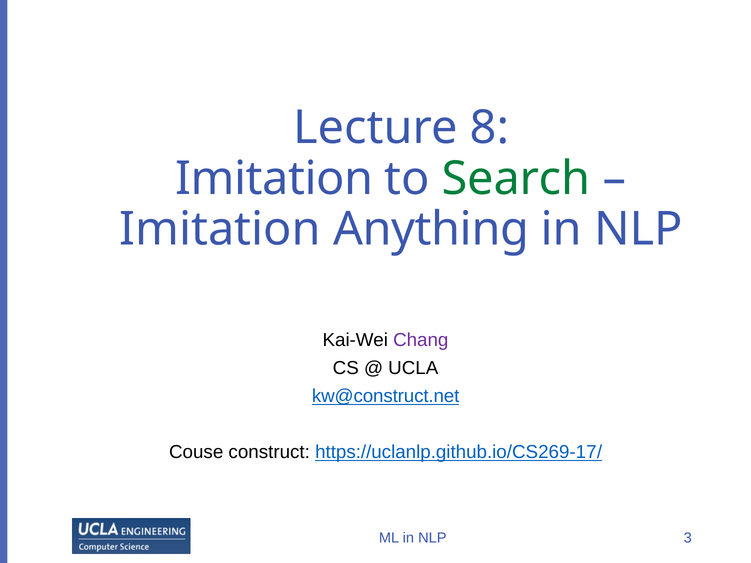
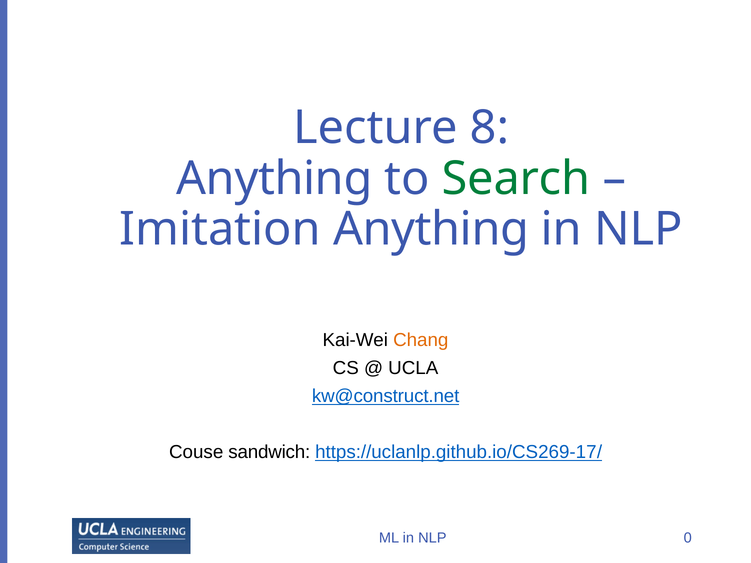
Imitation at (274, 179): Imitation -> Anything
Chang colour: purple -> orange
construct: construct -> sandwich
3: 3 -> 0
